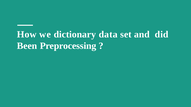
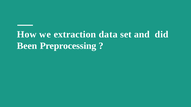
dictionary: dictionary -> extraction
